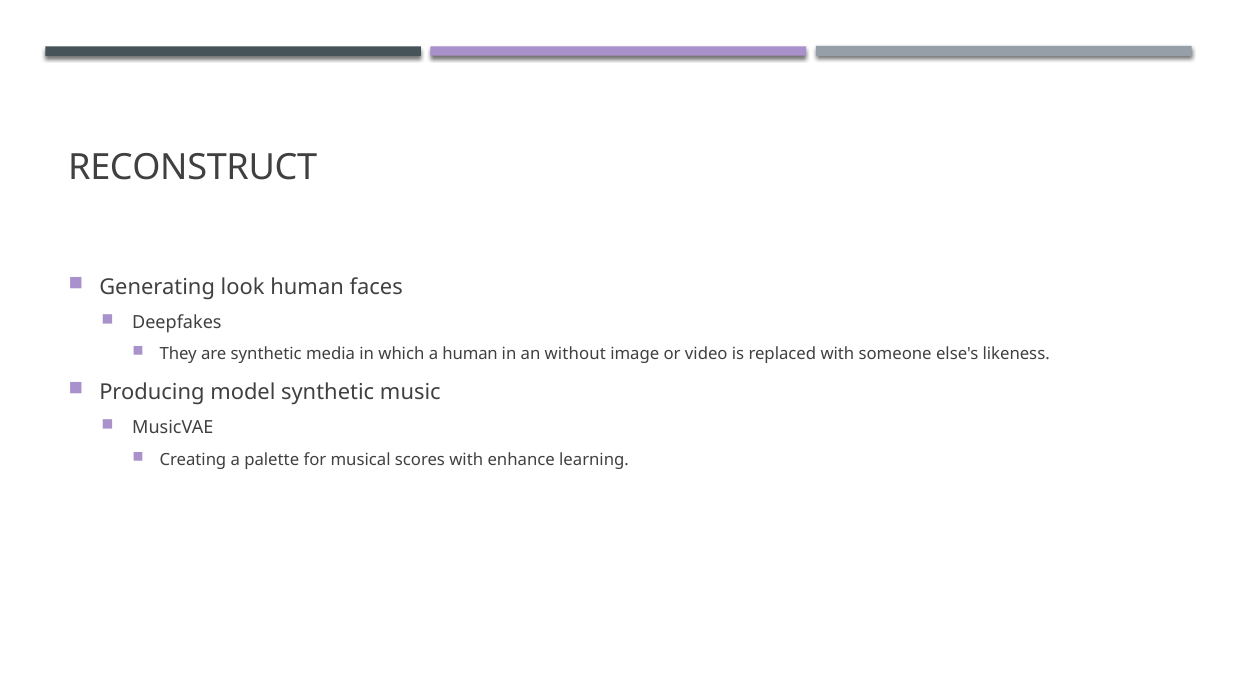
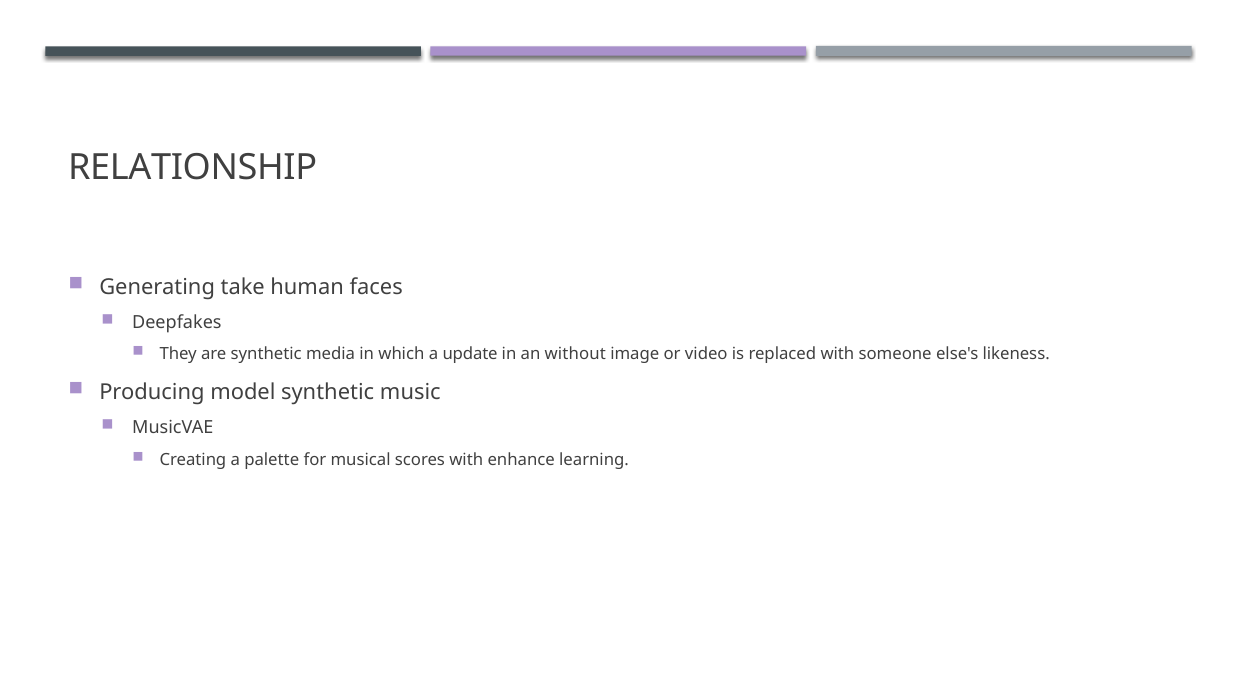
RECONSTRUCT: RECONSTRUCT -> RELATIONSHIP
look: look -> take
a human: human -> update
